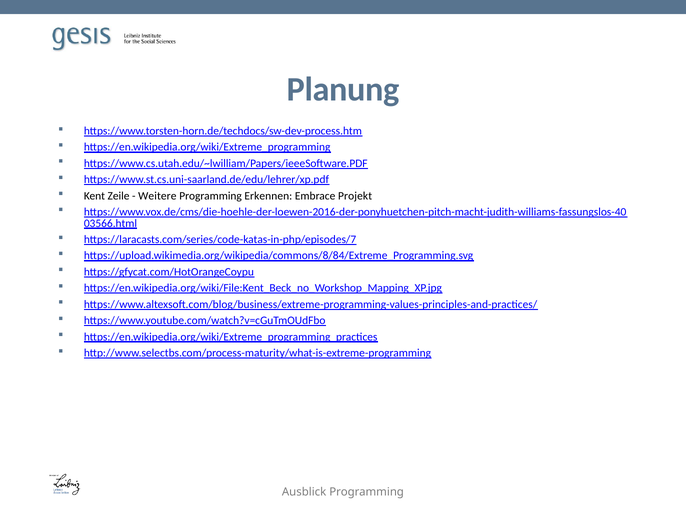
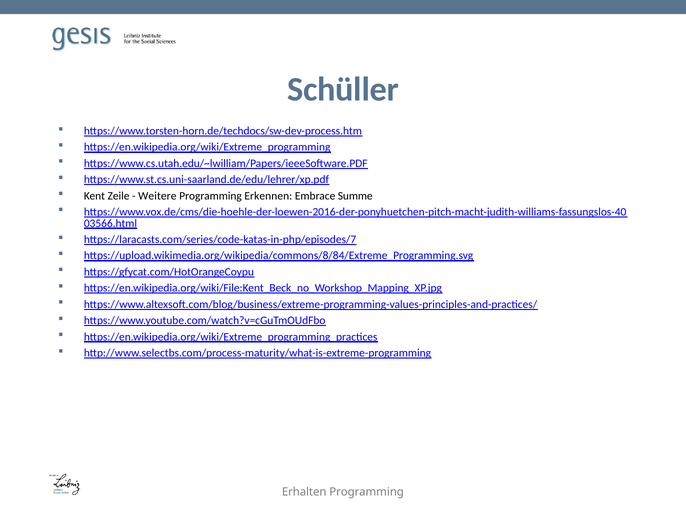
Planung: Planung -> Schüller
Projekt: Projekt -> Summe
Ausblick: Ausblick -> Erhalten
